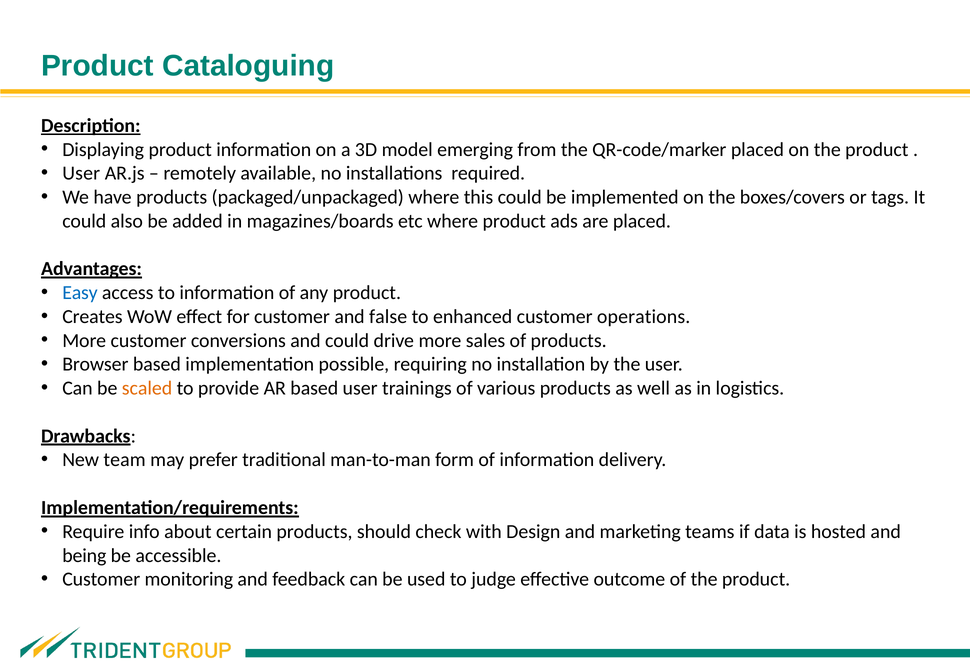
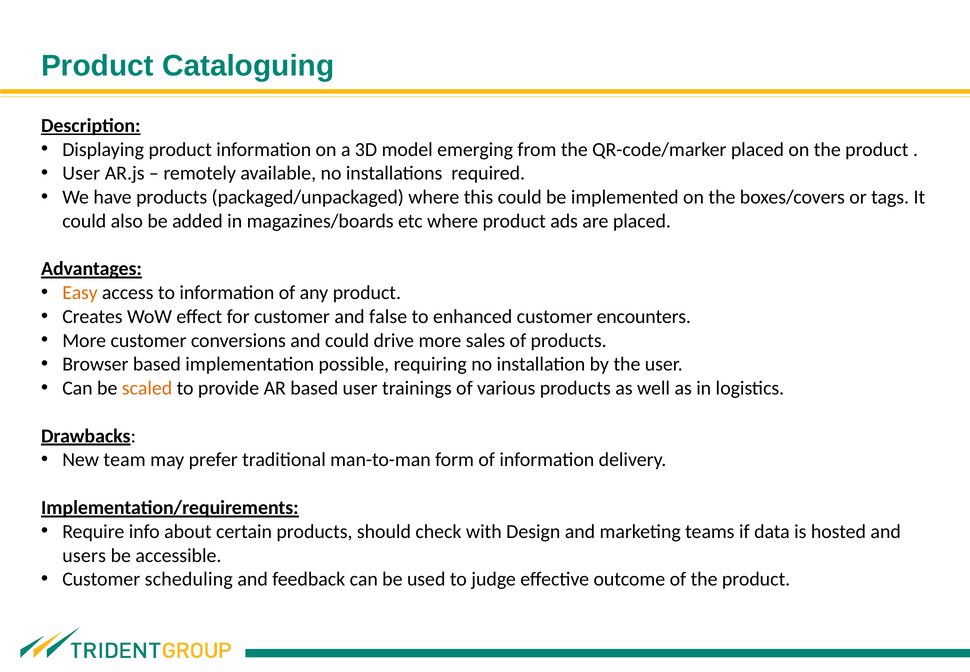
Easy colour: blue -> orange
operations: operations -> encounters
being: being -> users
monitoring: monitoring -> scheduling
